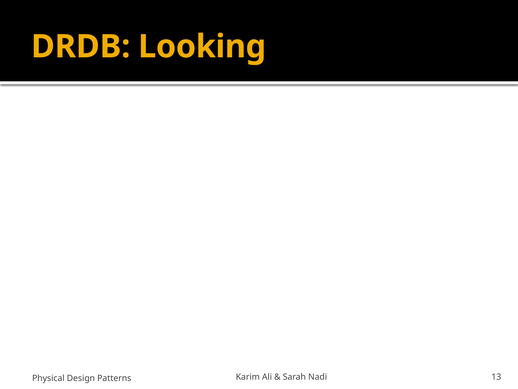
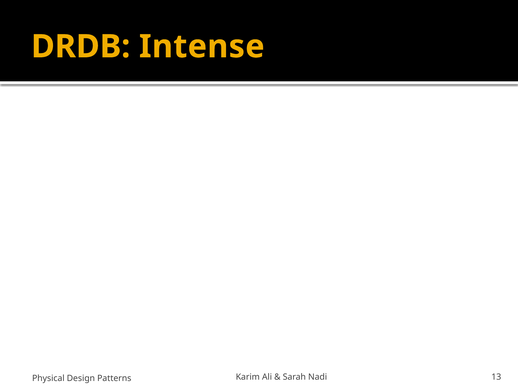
Looking: Looking -> Intense
